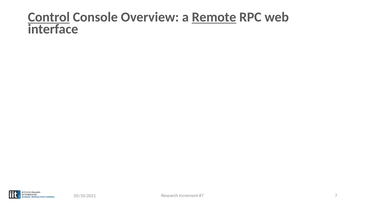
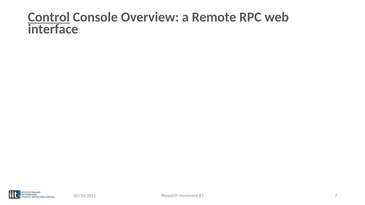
Remote underline: present -> none
